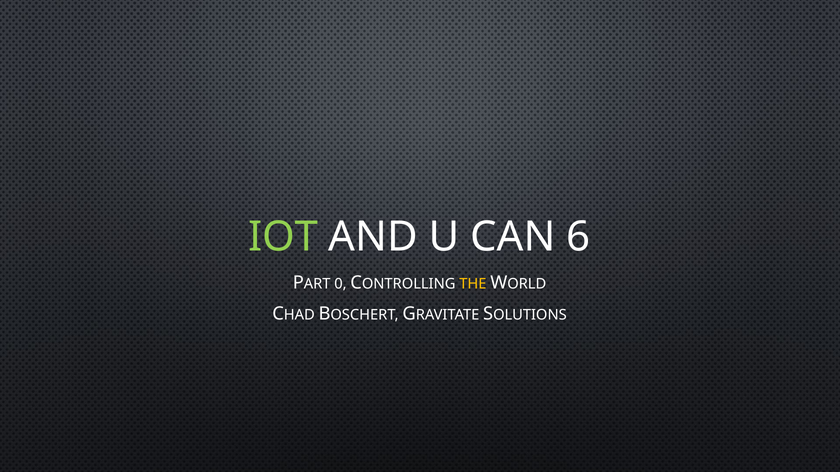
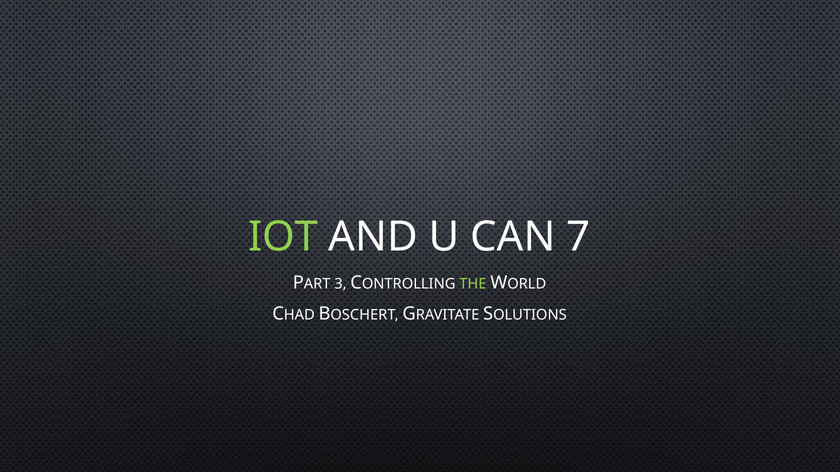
6: 6 -> 7
0: 0 -> 3
THE colour: yellow -> light green
